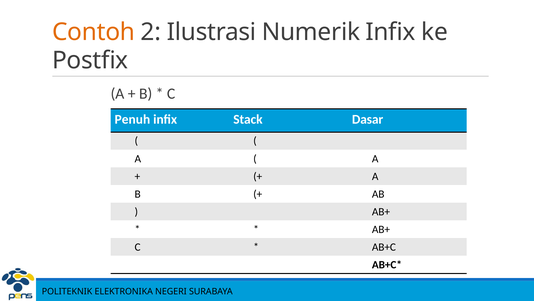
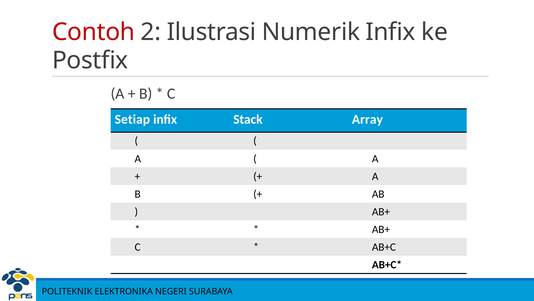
Contoh colour: orange -> red
Penuh: Penuh -> Setiap
Dasar: Dasar -> Array
